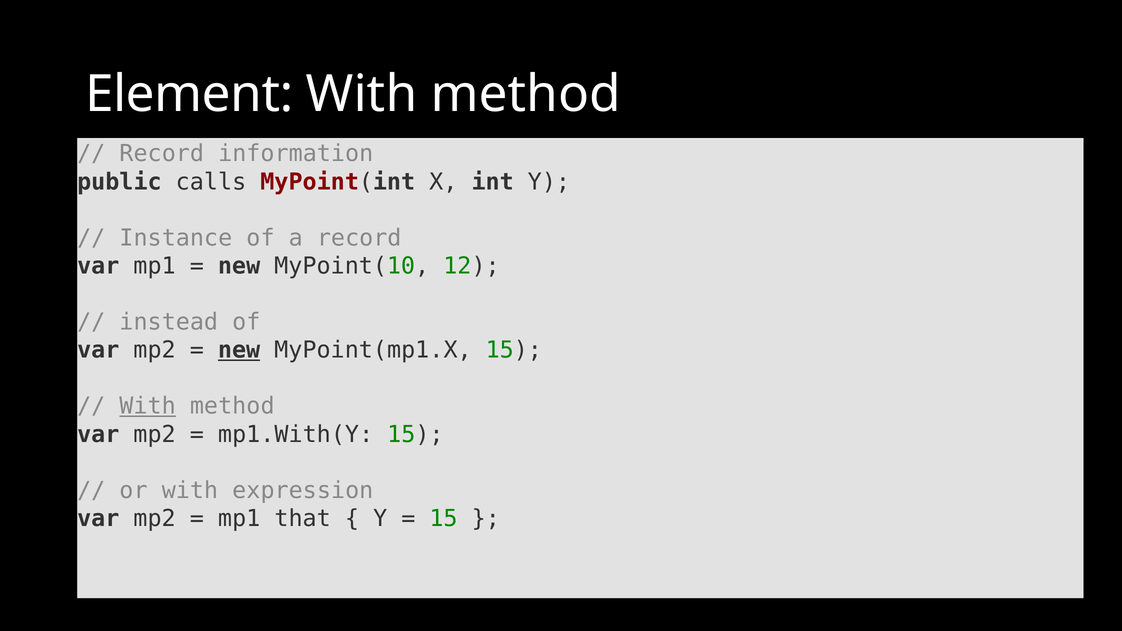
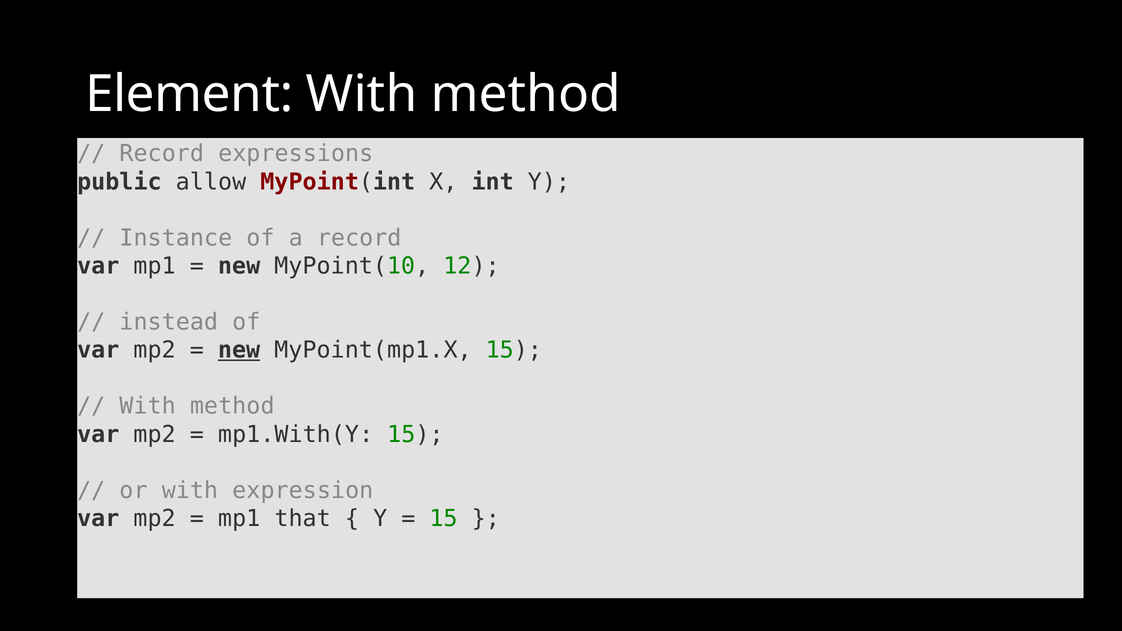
information: information -> expressions
calls: calls -> allow
With at (148, 406) underline: present -> none
